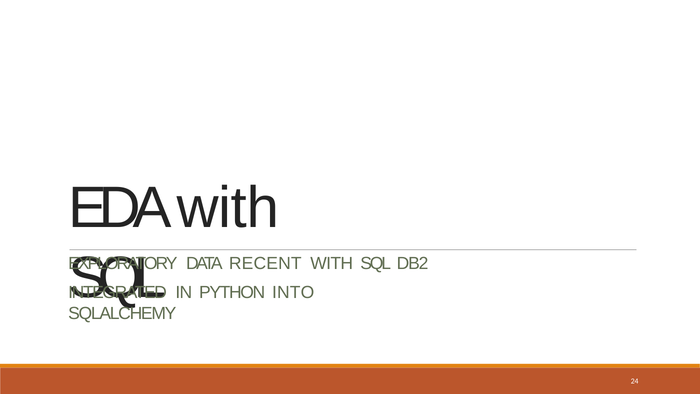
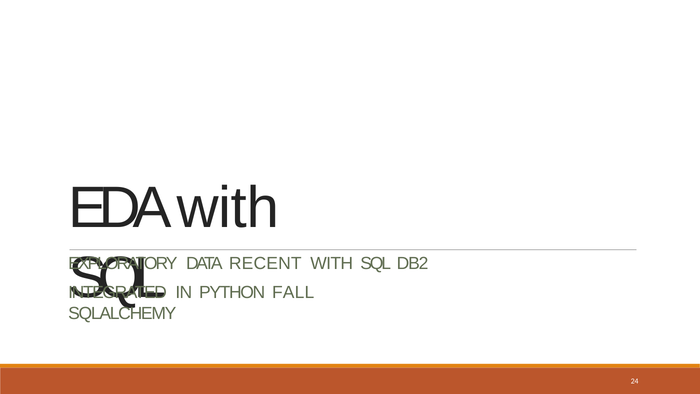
INTO: INTO -> FALL
